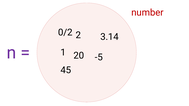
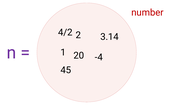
0/2: 0/2 -> 4/2
-5: -5 -> -4
